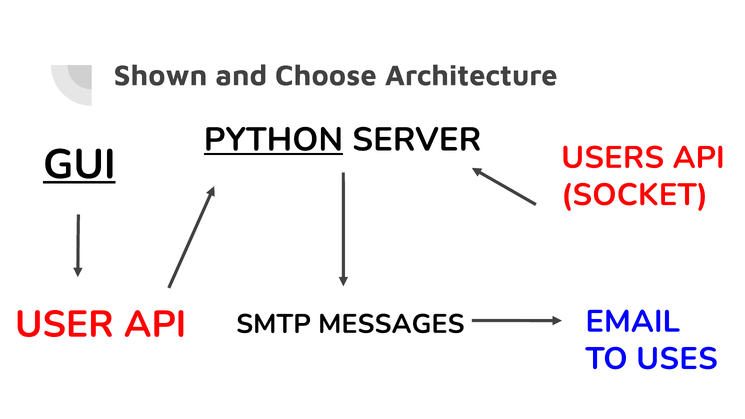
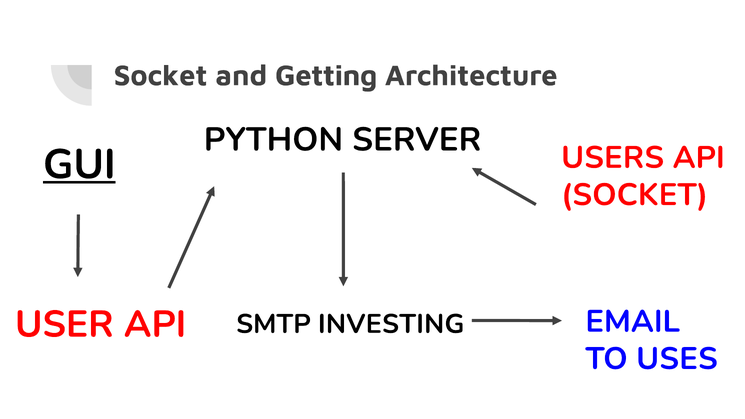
Shown at (161, 76): Shown -> Socket
Choose: Choose -> Getting
PYTHON underline: present -> none
MESSAGES: MESSAGES -> INVESTING
